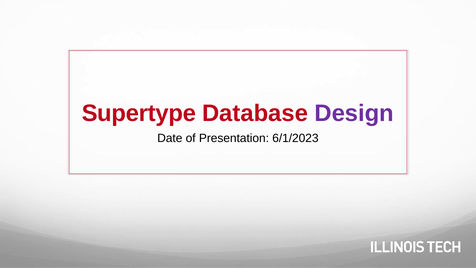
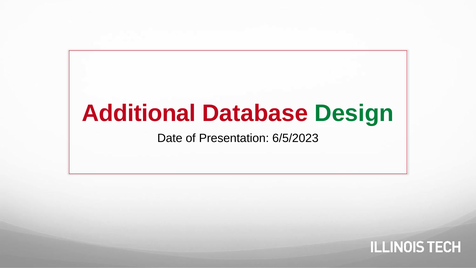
Supertype: Supertype -> Additional
Design colour: purple -> green
6/1/2023: 6/1/2023 -> 6/5/2023
